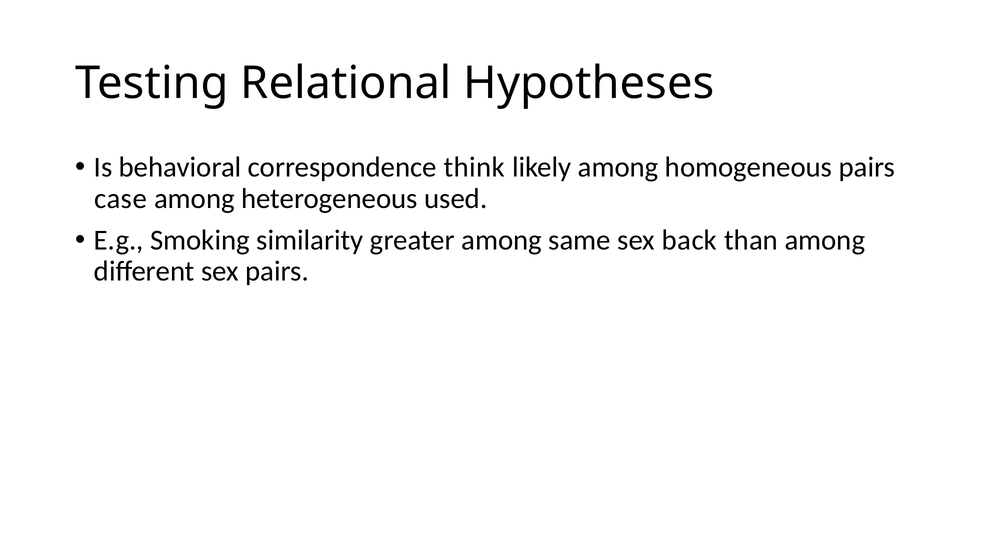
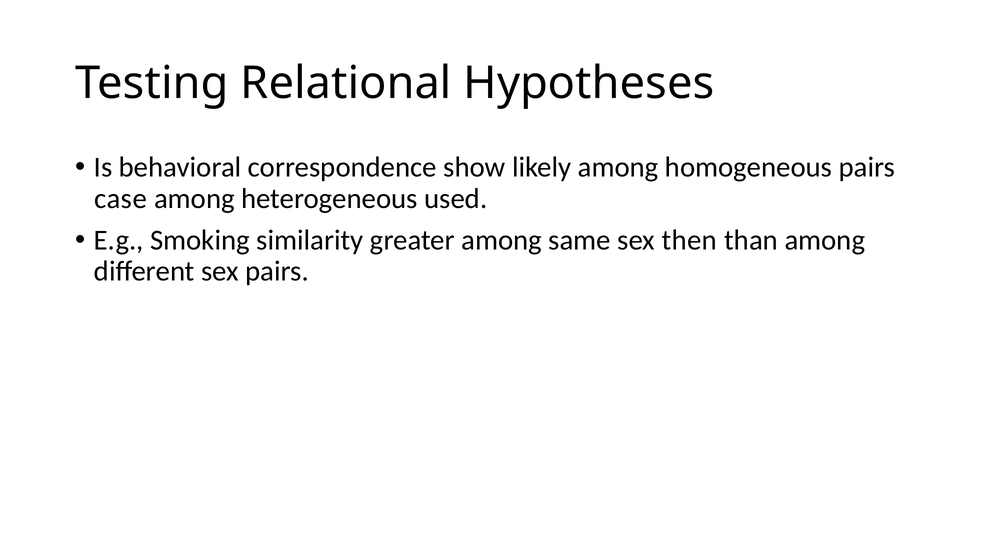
think: think -> show
back: back -> then
